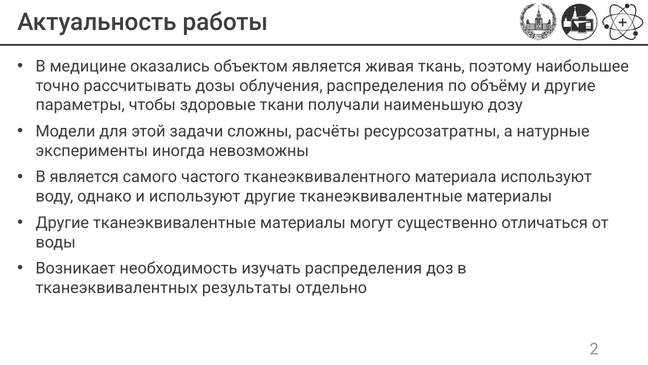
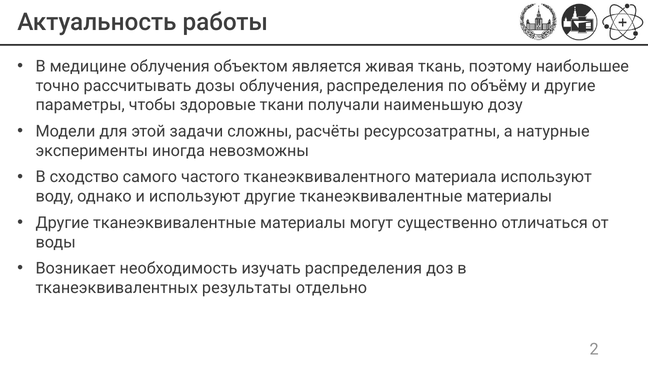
медицине оказались: оказались -> облучения
В является: является -> сходство
